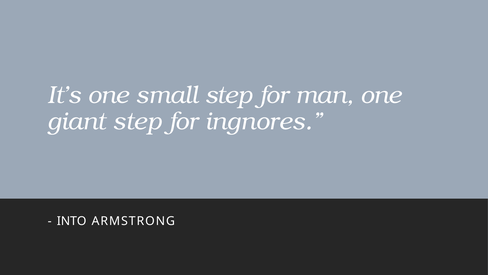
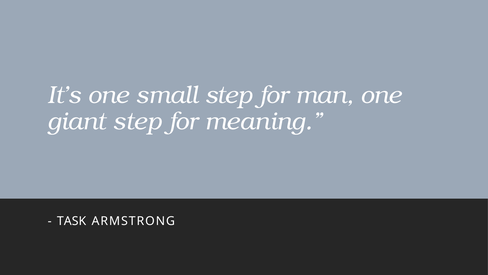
ingnores: ingnores -> meaning
INTO: INTO -> TASK
